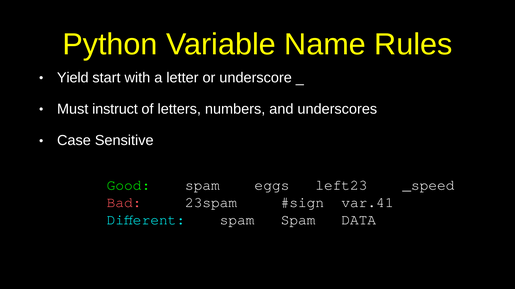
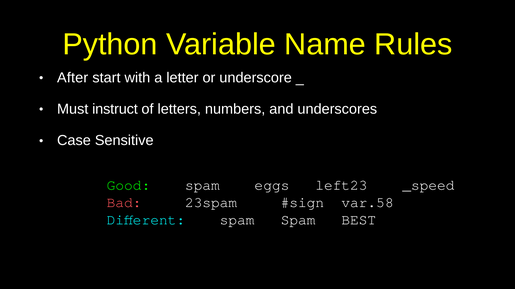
Yield: Yield -> After
var.41: var.41 -> var.58
DATA: DATA -> BEST
